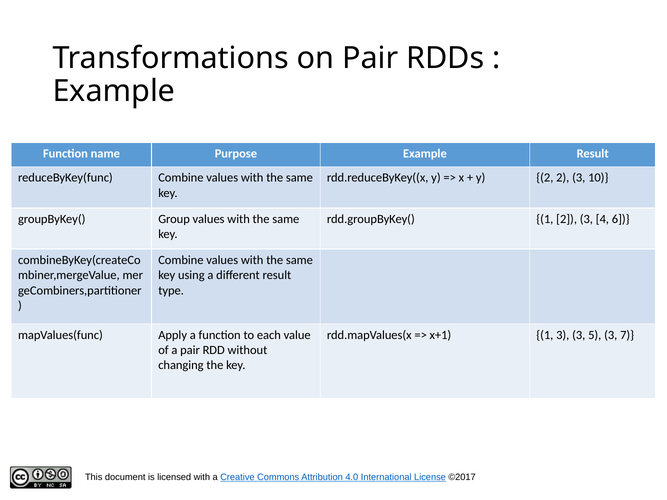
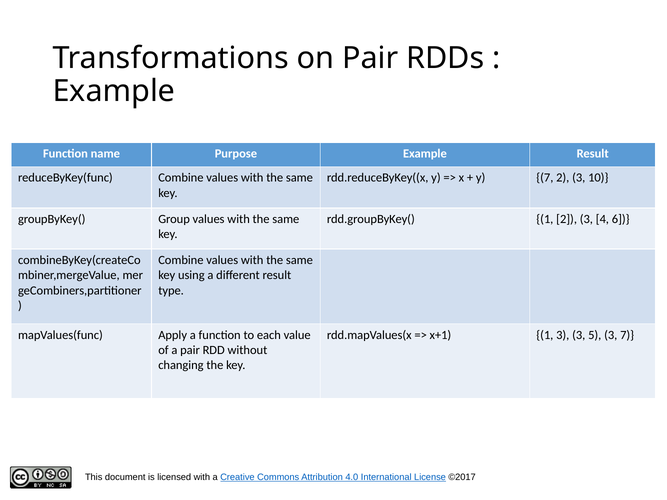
y 2: 2 -> 7
